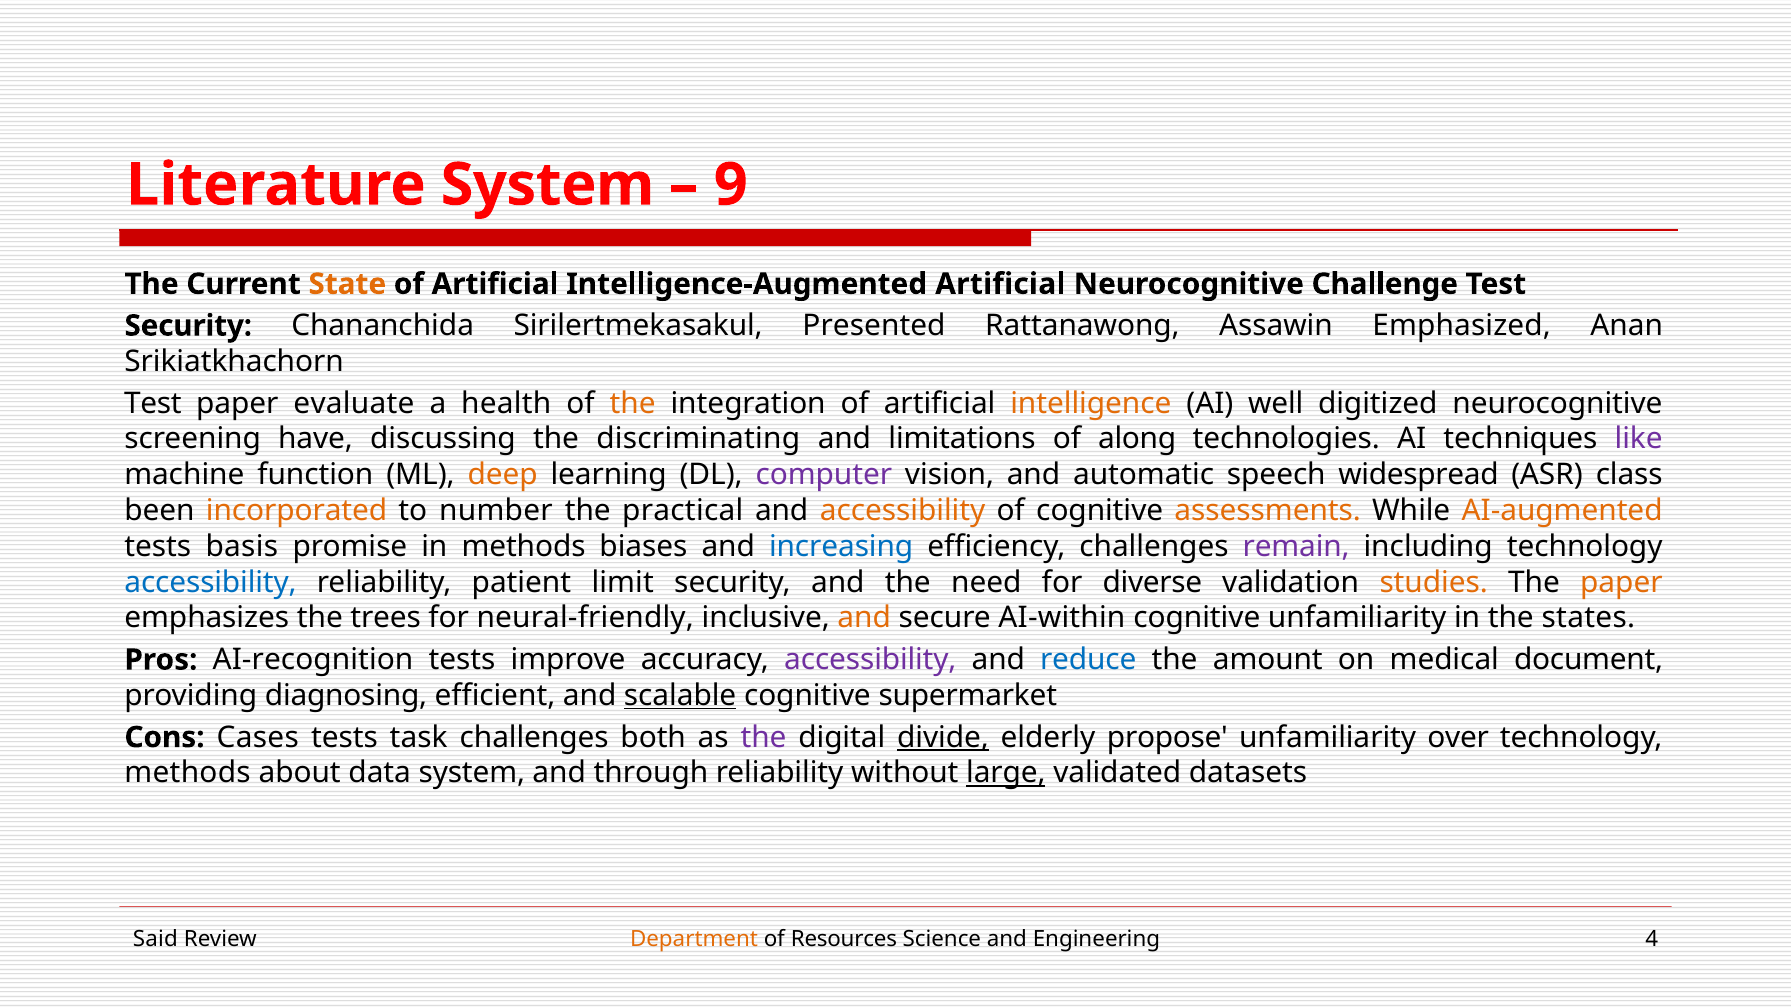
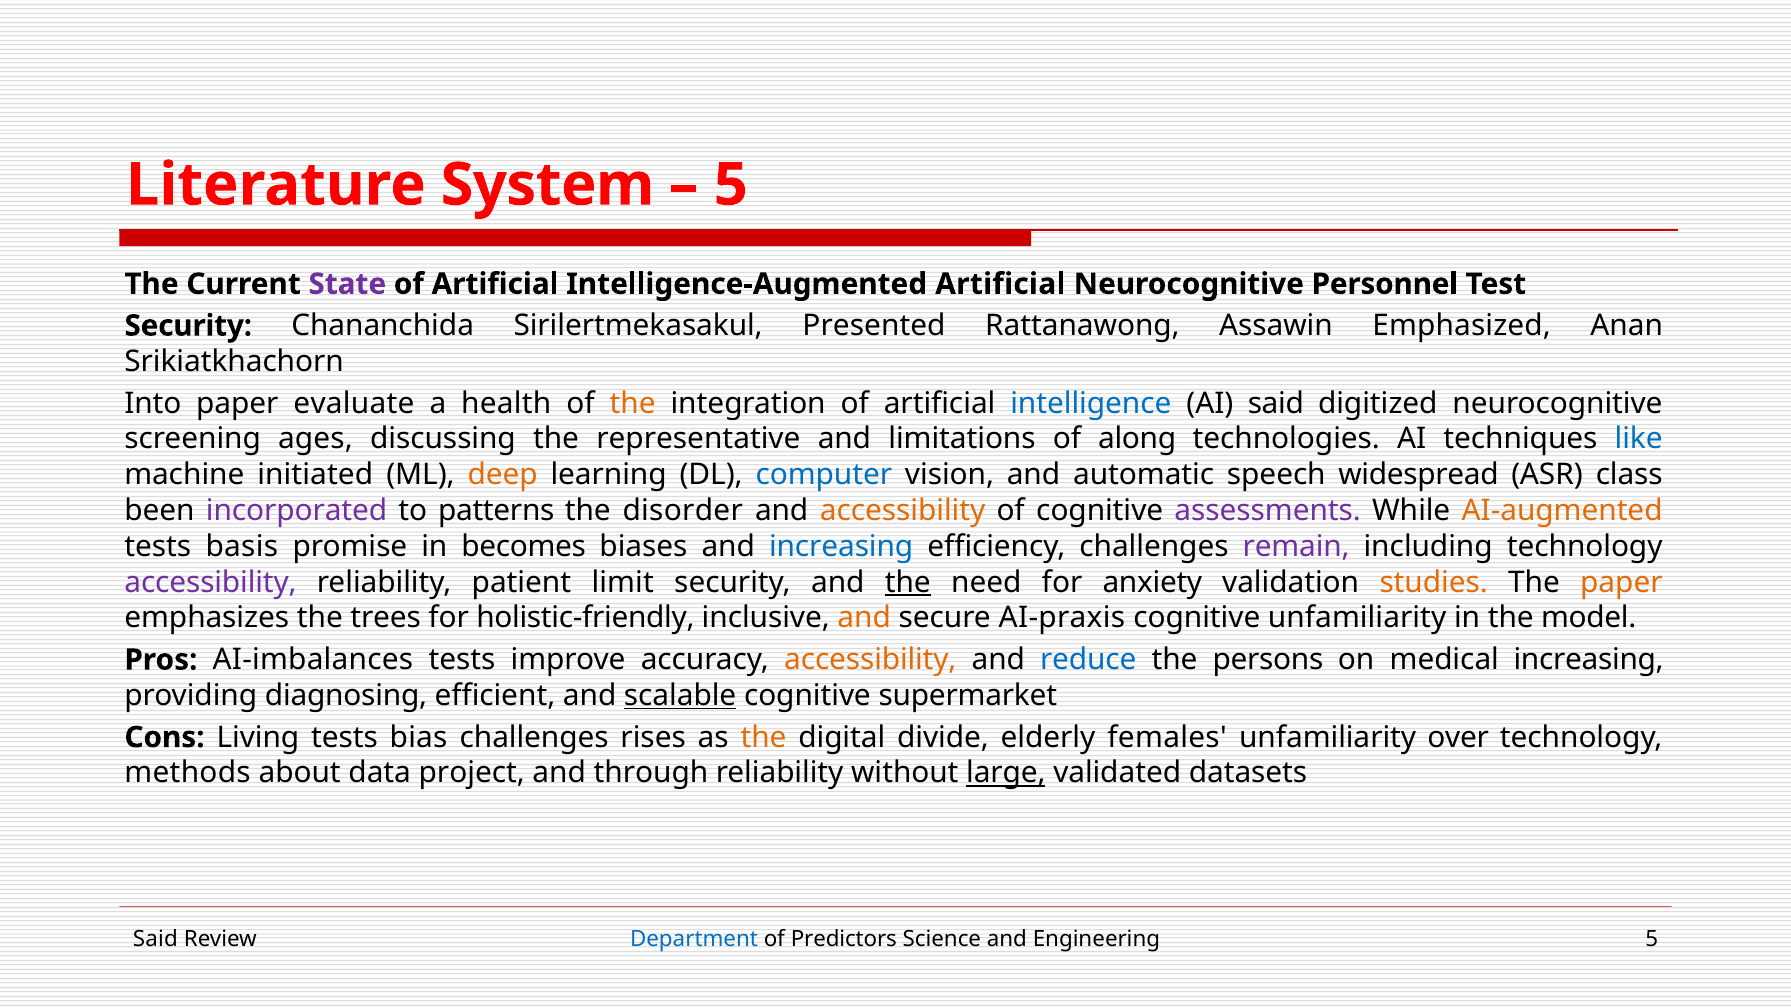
9 at (731, 185): 9 -> 5
State colour: orange -> purple
Challenge: Challenge -> Personnel
Test at (153, 403): Test -> Into
intelligence colour: orange -> blue
AI well: well -> said
have: have -> ages
discriminating: discriminating -> representative
like colour: purple -> blue
function: function -> initiated
computer colour: purple -> blue
incorporated colour: orange -> purple
number: number -> patterns
practical: practical -> disorder
assessments colour: orange -> purple
in methods: methods -> becomes
accessibility at (211, 583) colour: blue -> purple
the at (908, 583) underline: none -> present
diverse: diverse -> anxiety
neural-friendly: neural-friendly -> holistic-friendly
AI-within: AI-within -> AI-praxis
states: states -> model
AI-recognition: AI-recognition -> AI-imbalances
accessibility at (870, 660) colour: purple -> orange
amount: amount -> persons
medical document: document -> increasing
Cases: Cases -> Living
task: task -> bias
both: both -> rises
the at (764, 738) colour: purple -> orange
divide underline: present -> none
propose: propose -> females
data system: system -> project
Department colour: orange -> blue
Resources: Resources -> Predictors
Engineering 4: 4 -> 5
